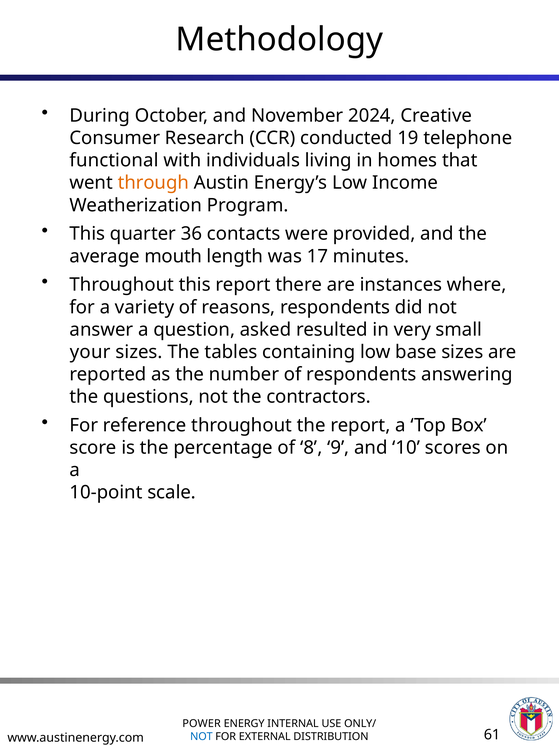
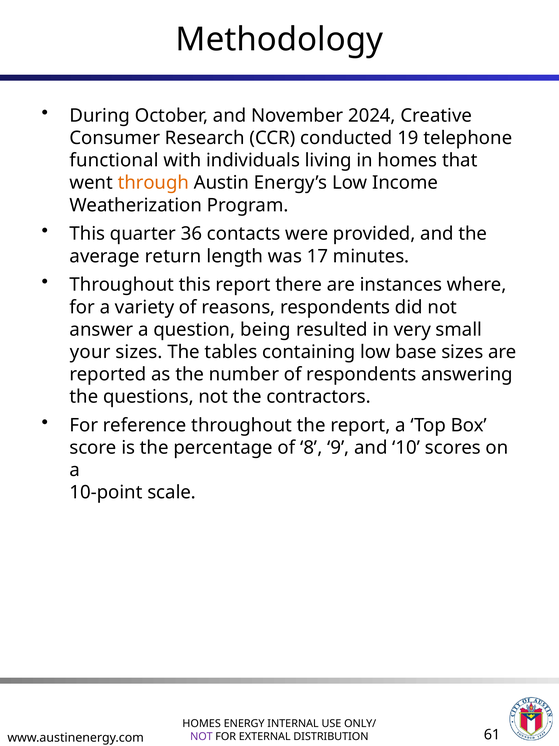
mouth: mouth -> return
asked: asked -> being
POWER at (202, 723): POWER -> HOMES
NOT at (201, 736) colour: blue -> purple
